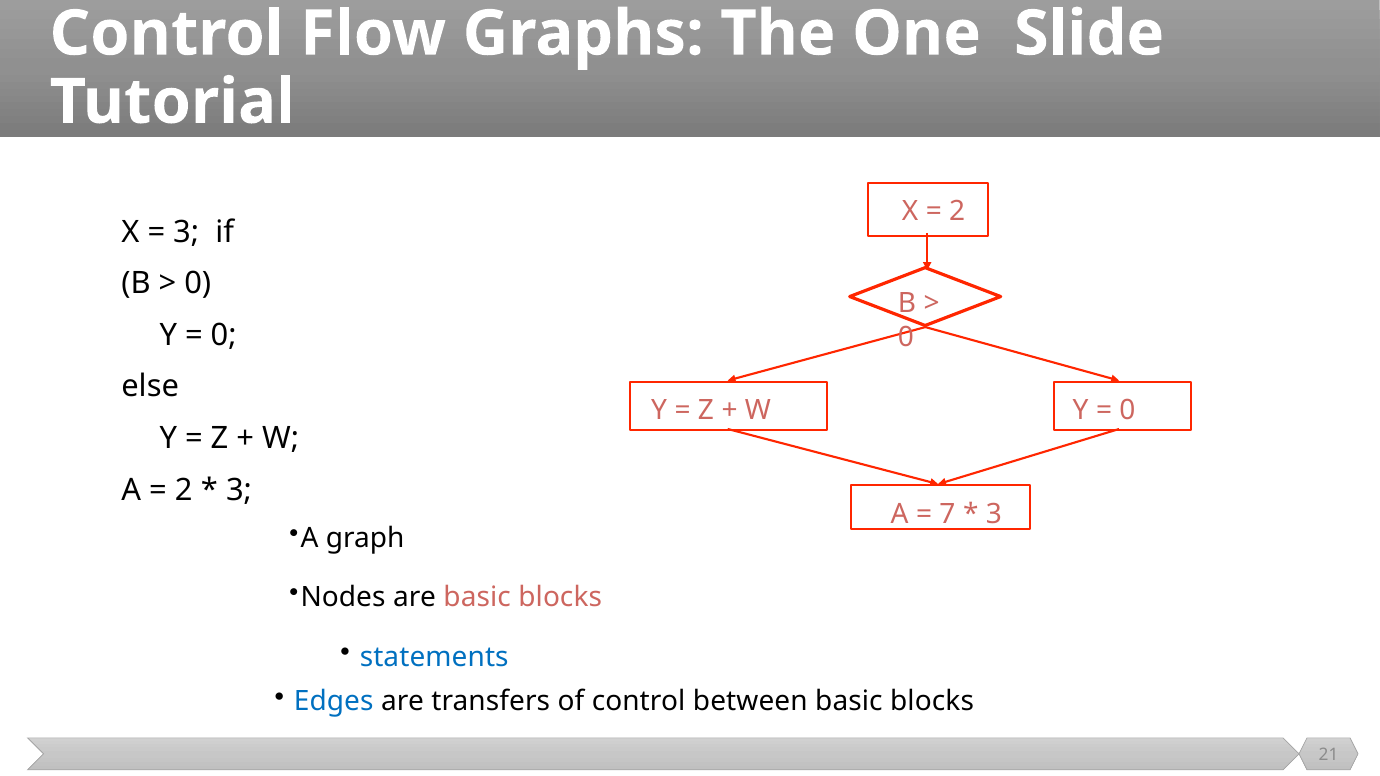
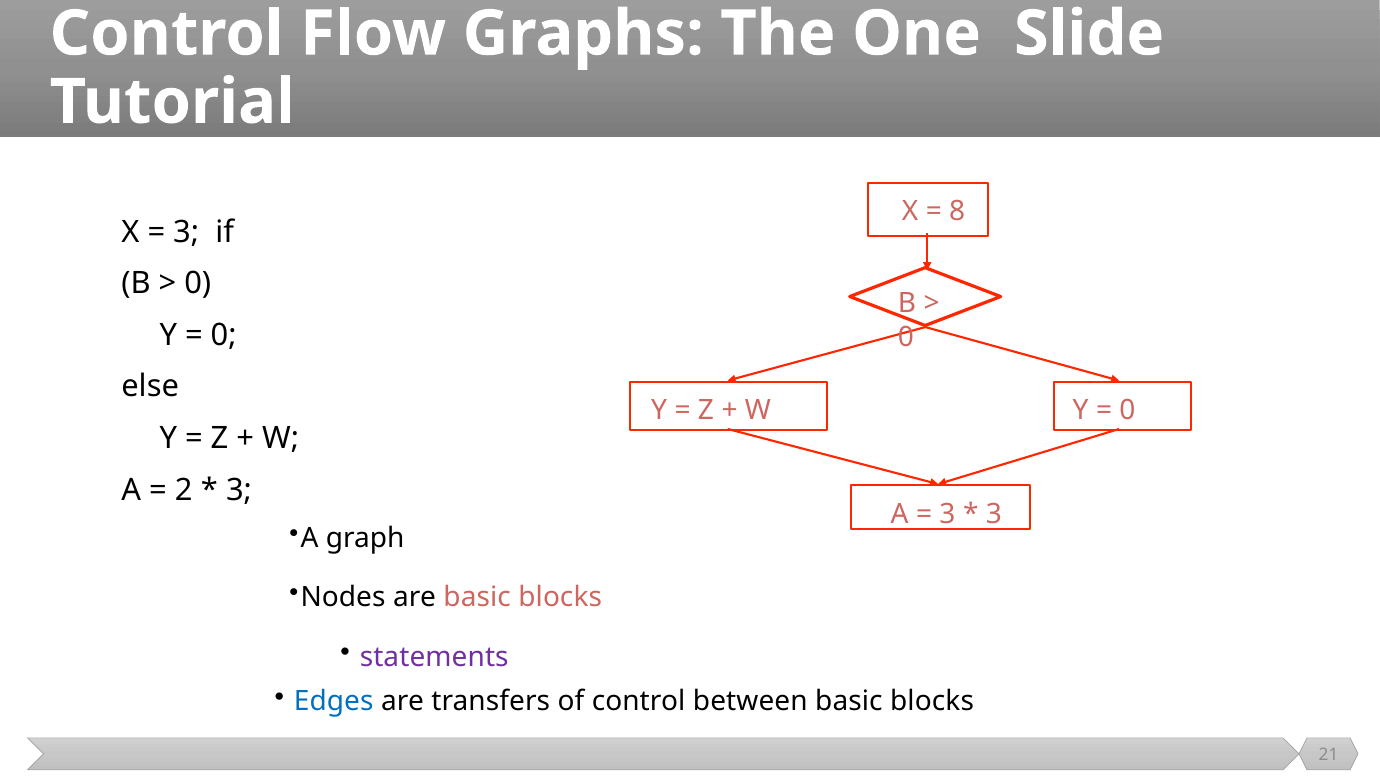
2 at (957, 212): 2 -> 8
7 at (947, 514): 7 -> 3
statements colour: blue -> purple
